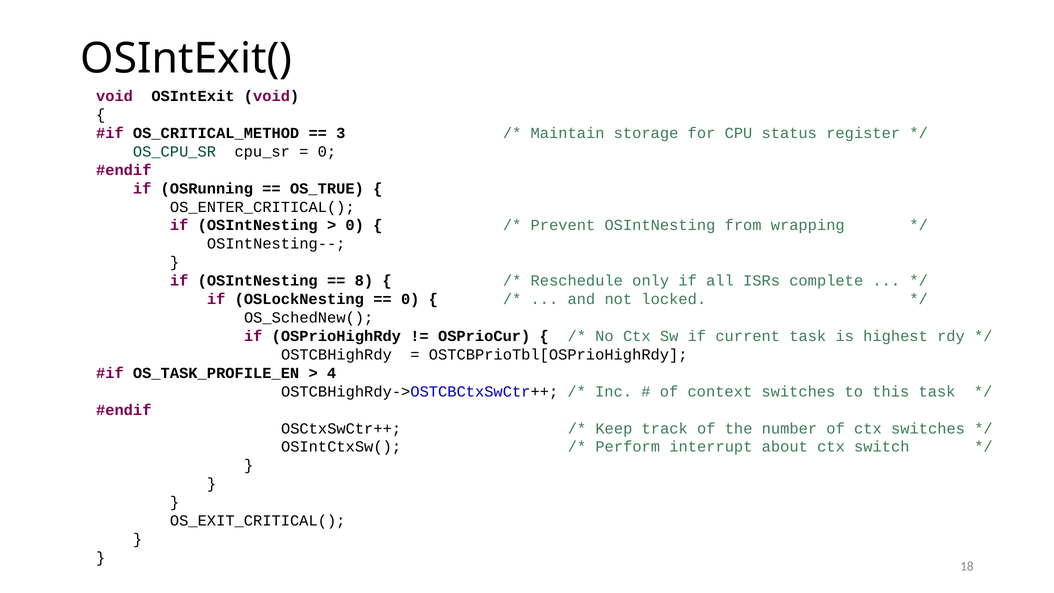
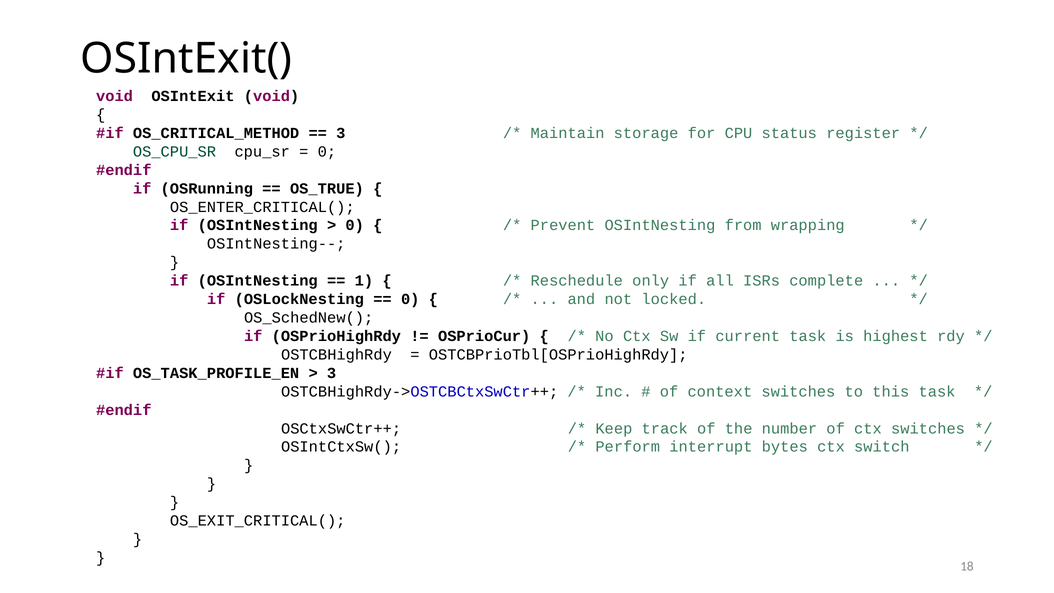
8: 8 -> 1
4 at (332, 373): 4 -> 3
about: about -> bytes
